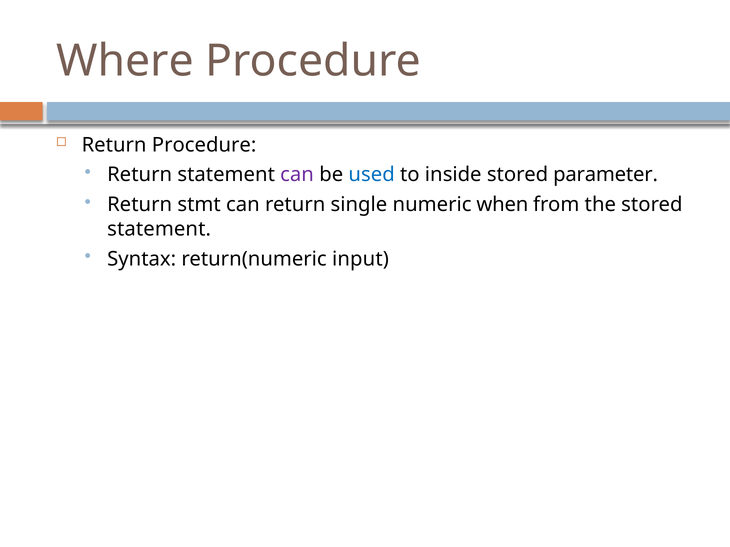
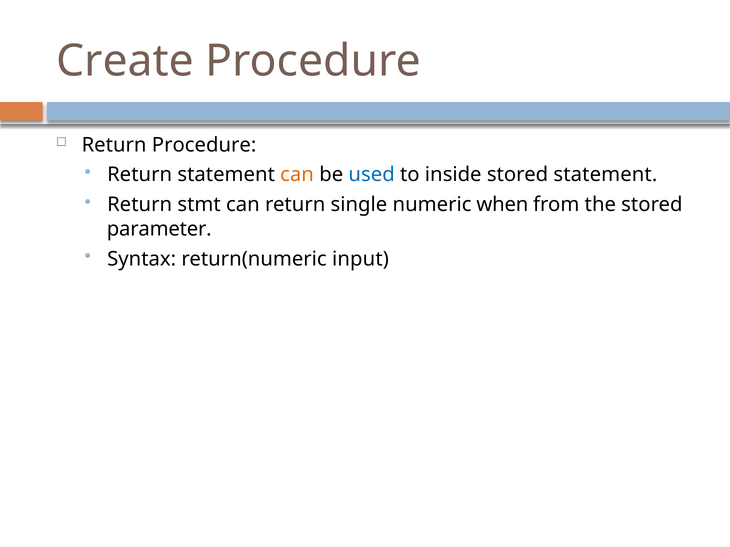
Where: Where -> Create
can at (297, 175) colour: purple -> orange
stored parameter: parameter -> statement
statement at (159, 229): statement -> parameter
